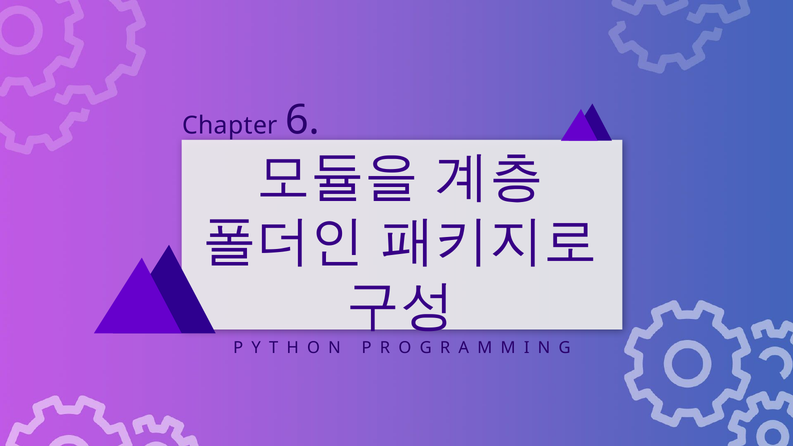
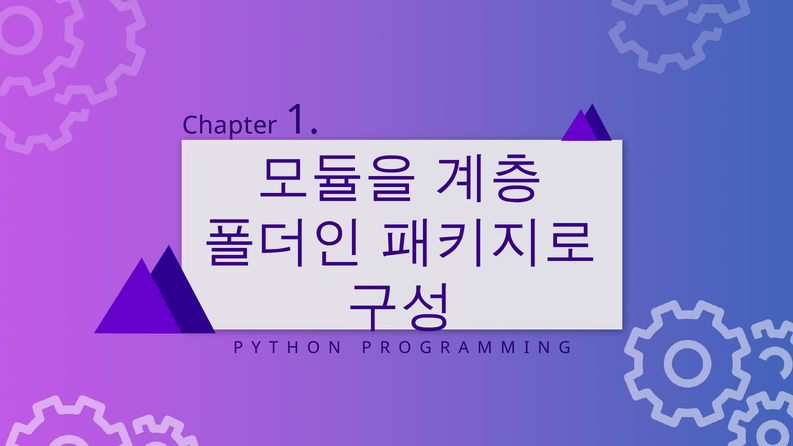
6: 6 -> 1
